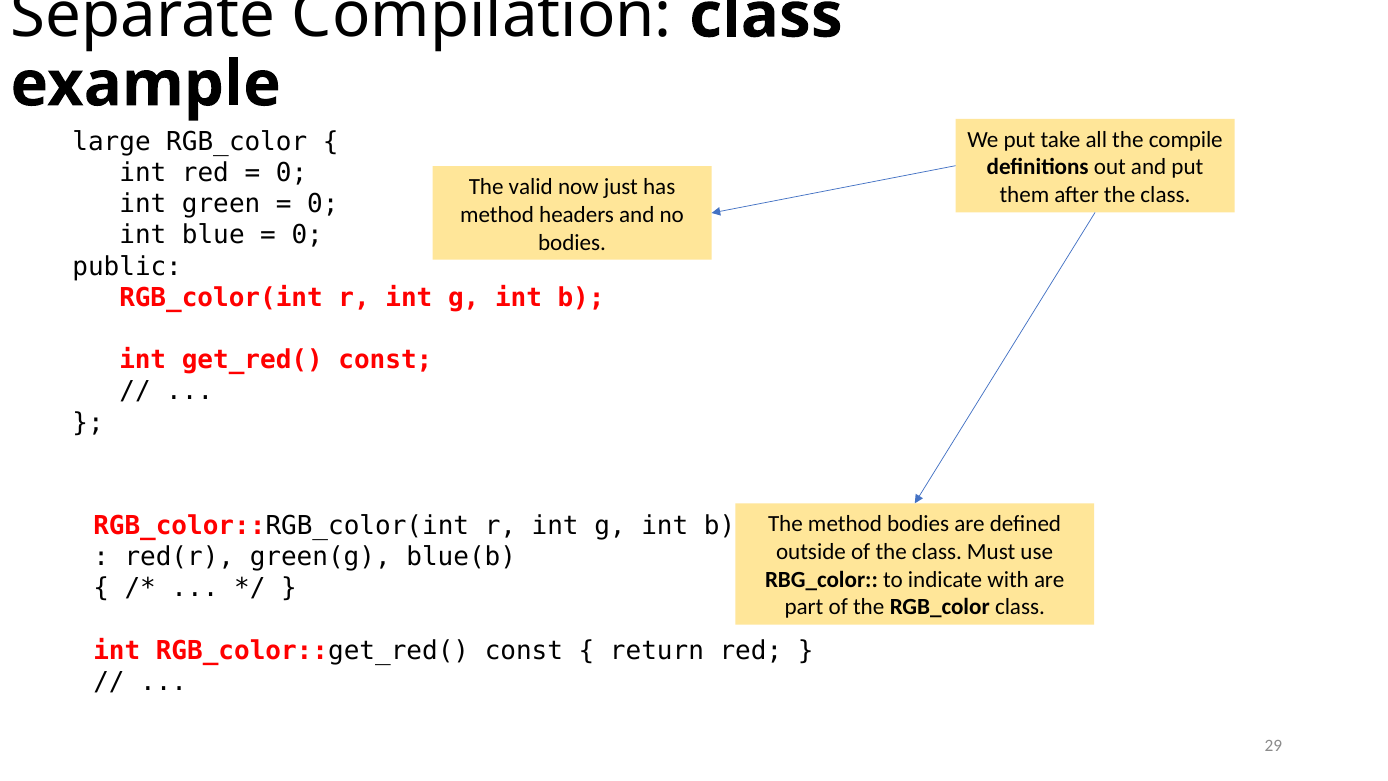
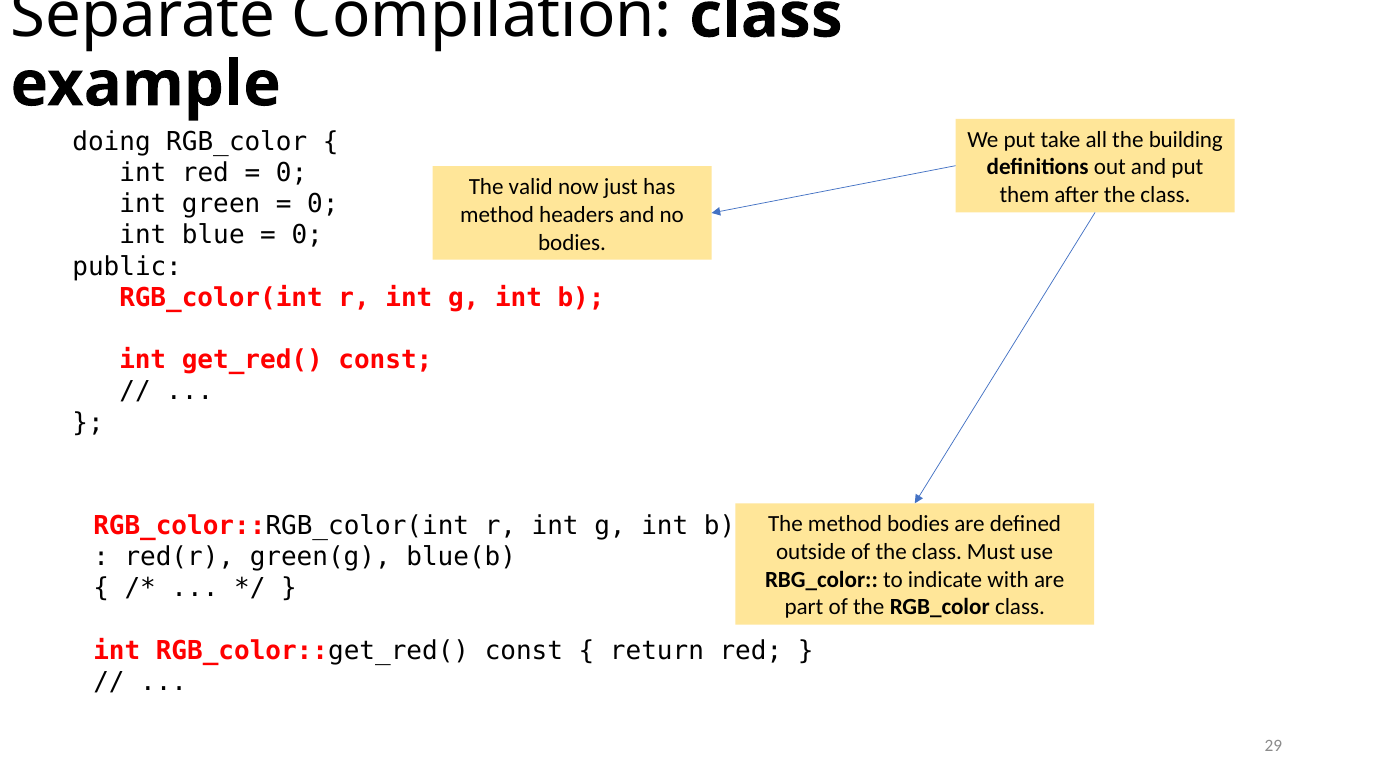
large: large -> doing
compile: compile -> building
